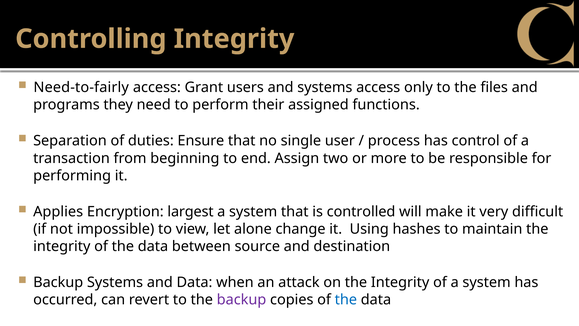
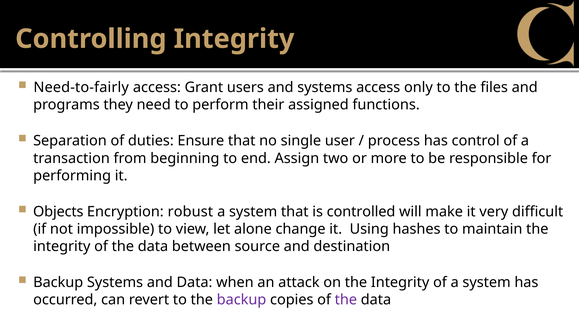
Applies: Applies -> Objects
largest: largest -> robust
the at (346, 300) colour: blue -> purple
